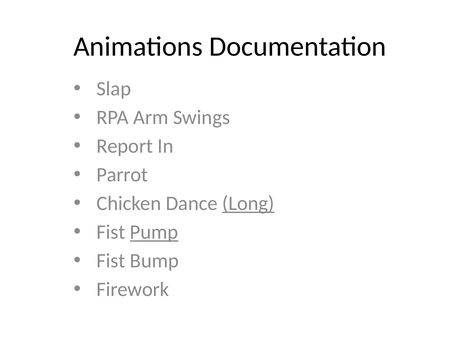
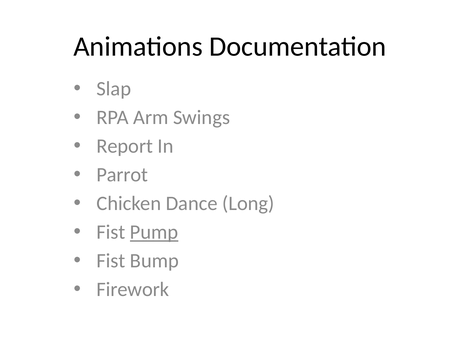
Long underline: present -> none
